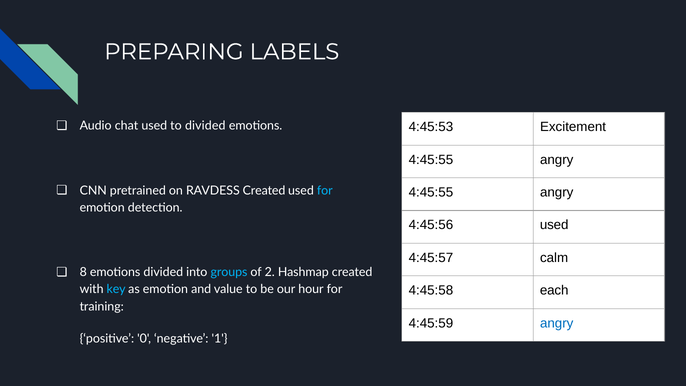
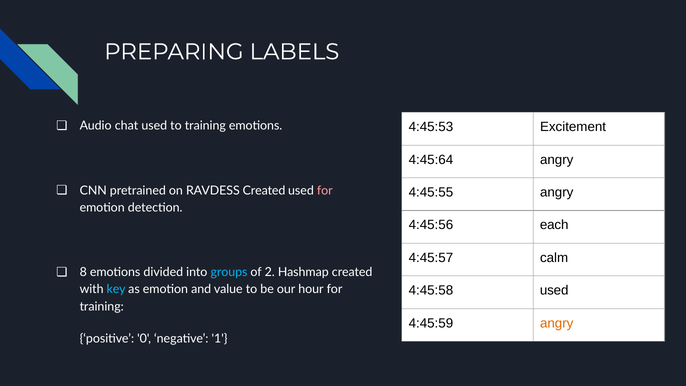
to divided: divided -> training
4:45:55 at (431, 160): 4:45:55 -> 4:45:64
for at (325, 190) colour: light blue -> pink
4:45:56 used: used -> each
4:45:58 each: each -> used
angry at (557, 323) colour: blue -> orange
